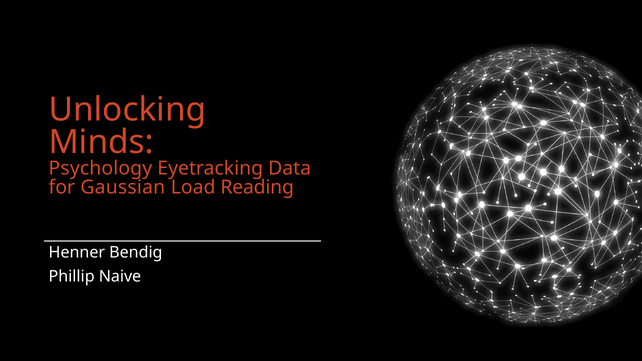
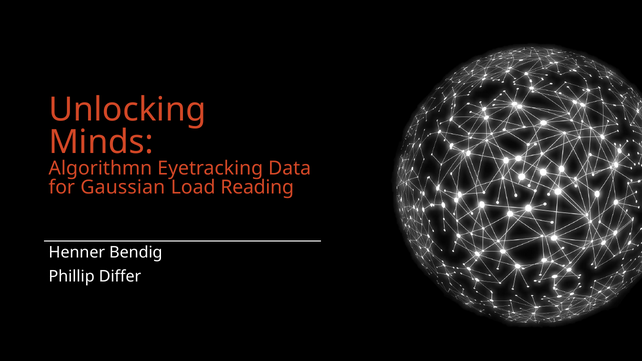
Psychology: Psychology -> Algorithmn
Naive: Naive -> Differ
